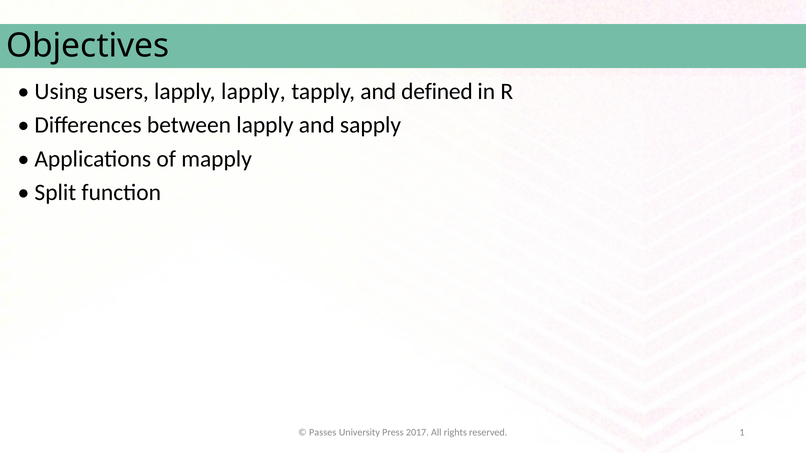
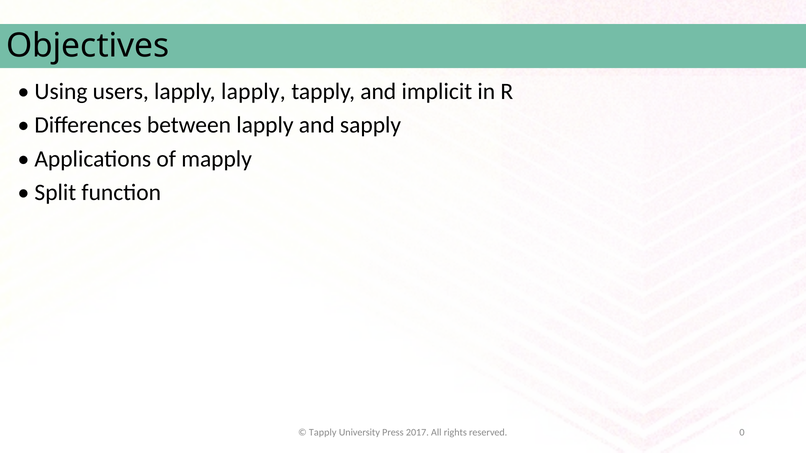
defined: defined -> implicit
Passes at (323, 433): Passes -> Tapply
1: 1 -> 0
